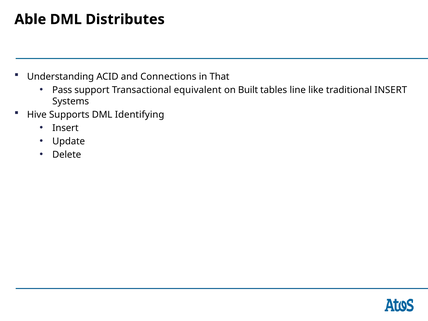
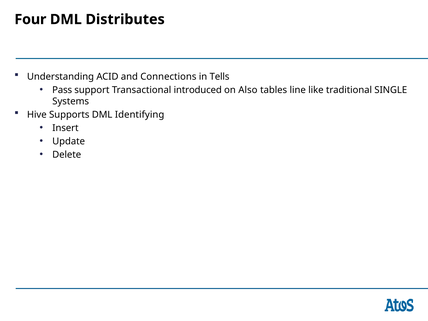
Able: Able -> Four
That: That -> Tells
equivalent: equivalent -> introduced
Built: Built -> Also
traditional INSERT: INSERT -> SINGLE
